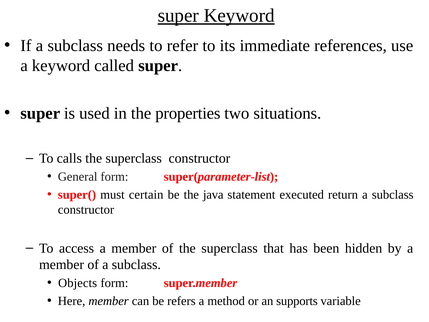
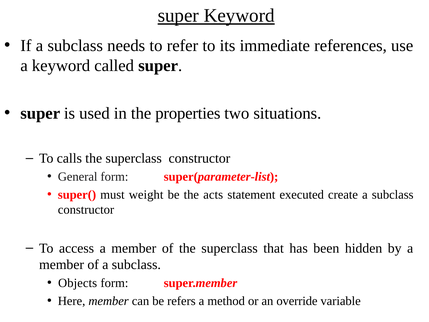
certain: certain -> weight
java: java -> acts
return: return -> create
supports: supports -> override
